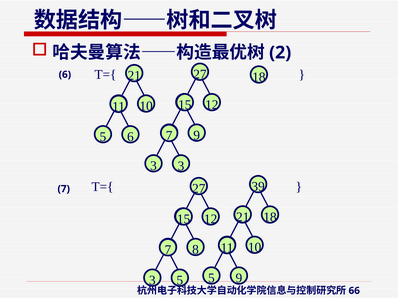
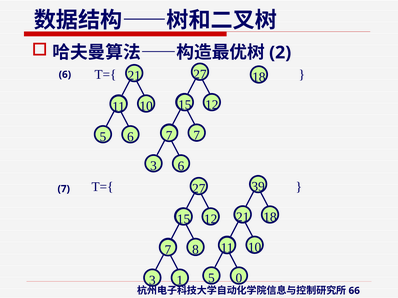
9 at (197, 135): 9 -> 7
3 3: 3 -> 6
5 9: 9 -> 0
3 5: 5 -> 1
